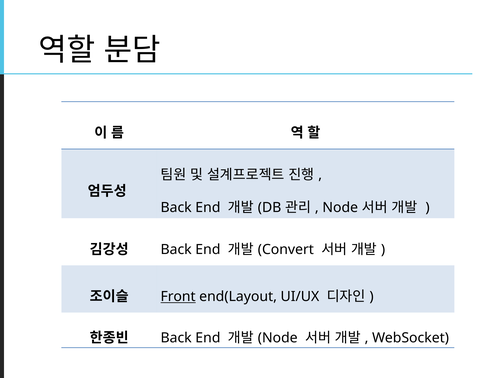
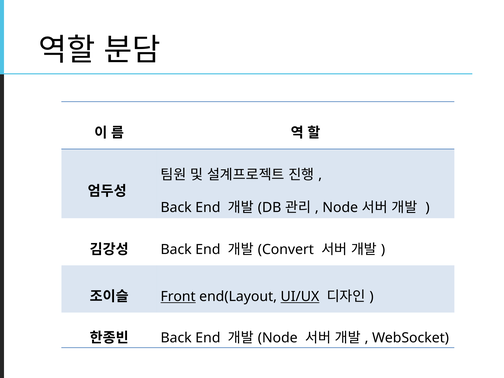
UI/UX underline: none -> present
